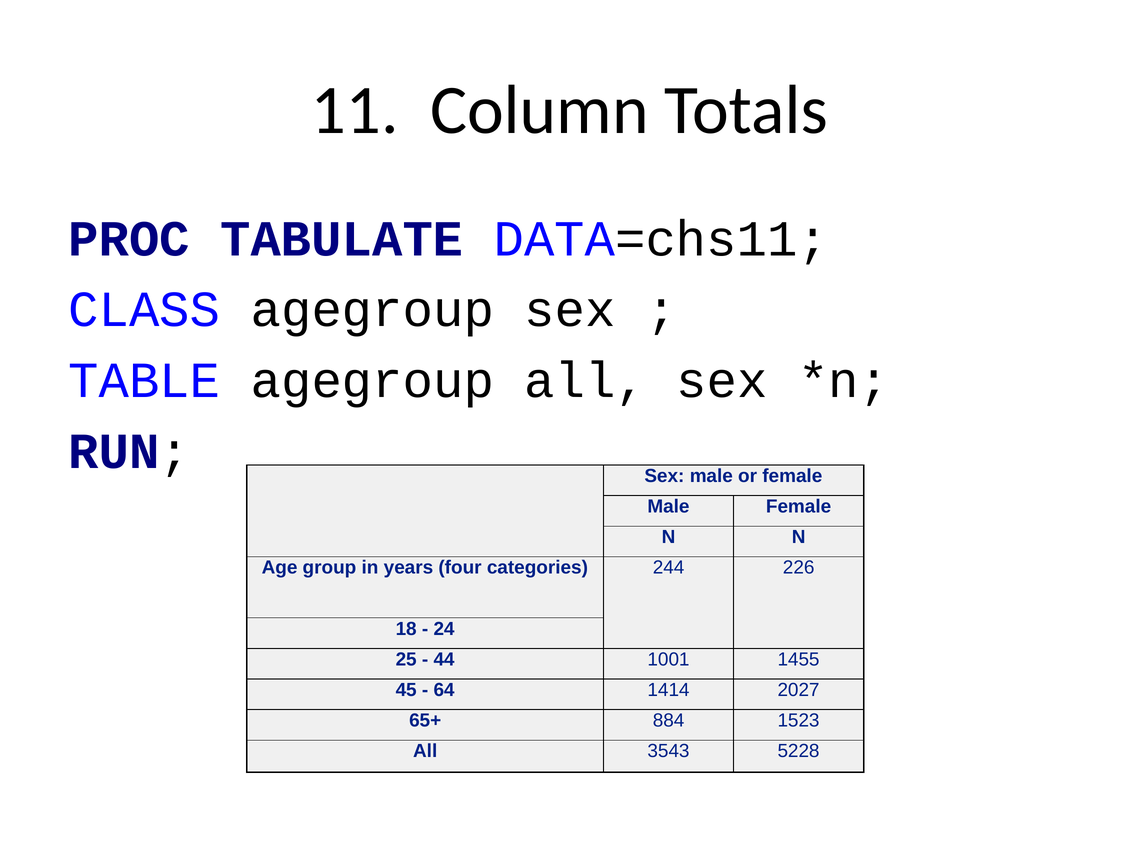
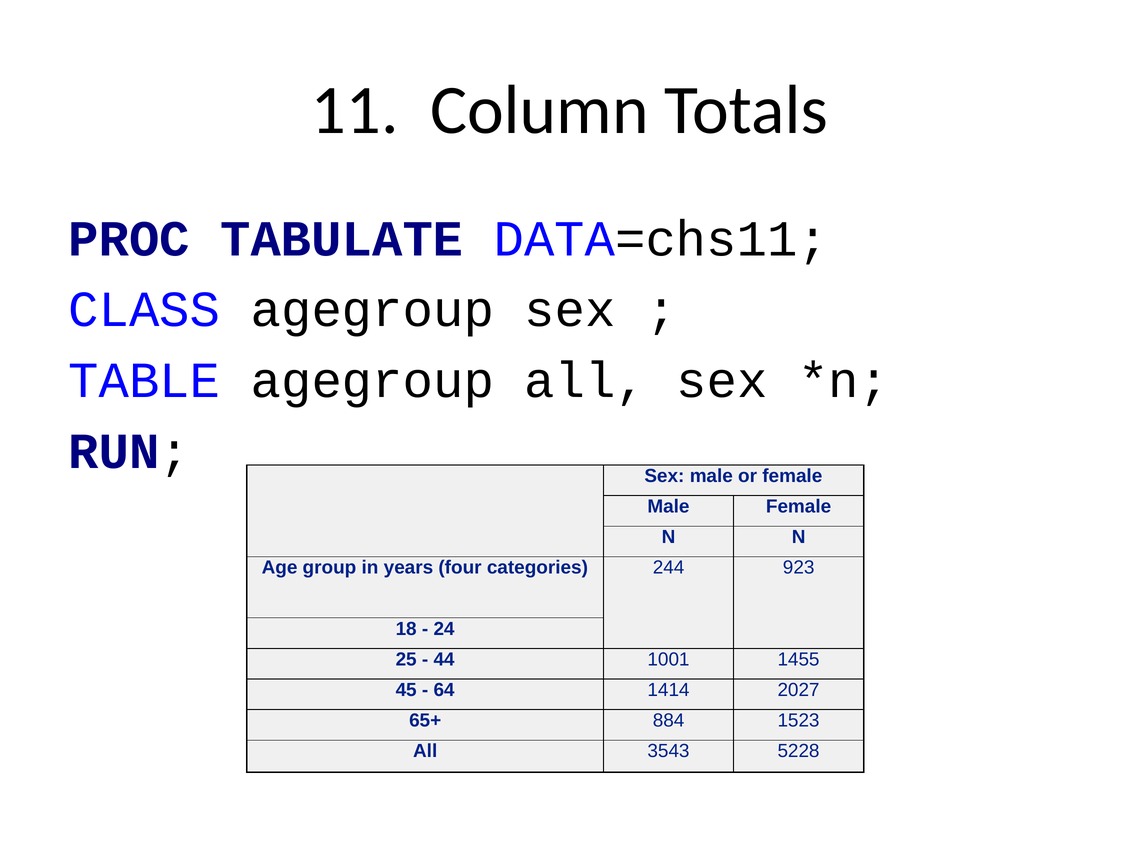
226: 226 -> 923
